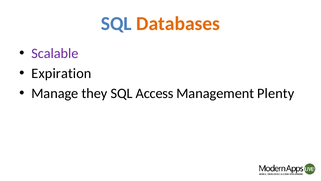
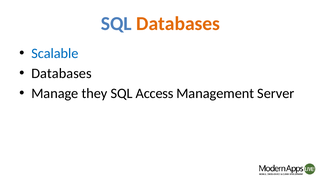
Scalable colour: purple -> blue
Expiration at (61, 73): Expiration -> Databases
Plenty: Plenty -> Server
